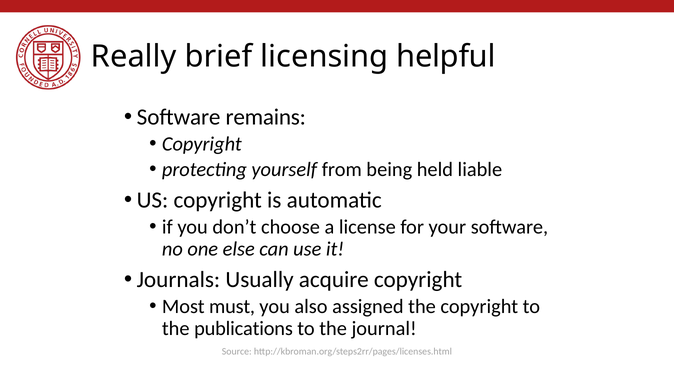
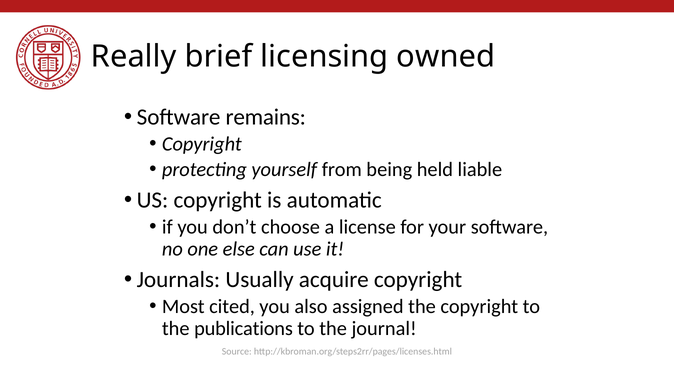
helpful: helpful -> owned
must: must -> cited
